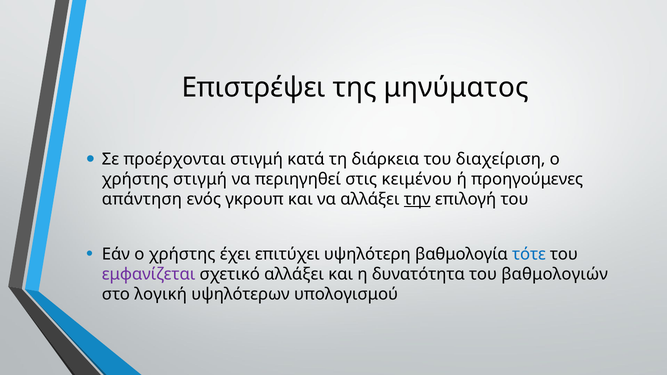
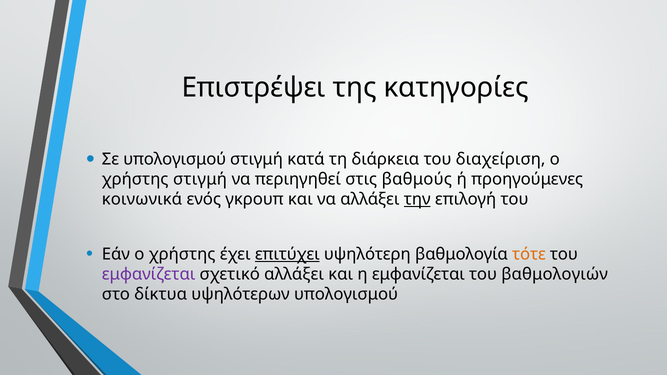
μηνύματος: μηνύματος -> κατηγορίες
Σε προέρχονται: προέρχονται -> υπολογισμού
κειμένου: κειμένου -> βαθμούς
απάντηση: απάντηση -> κοινωνικά
επιτύχει underline: none -> present
τότε colour: blue -> orange
η δυνατότητα: δυνατότητα -> εμφανίζεται
λογική: λογική -> δίκτυα
